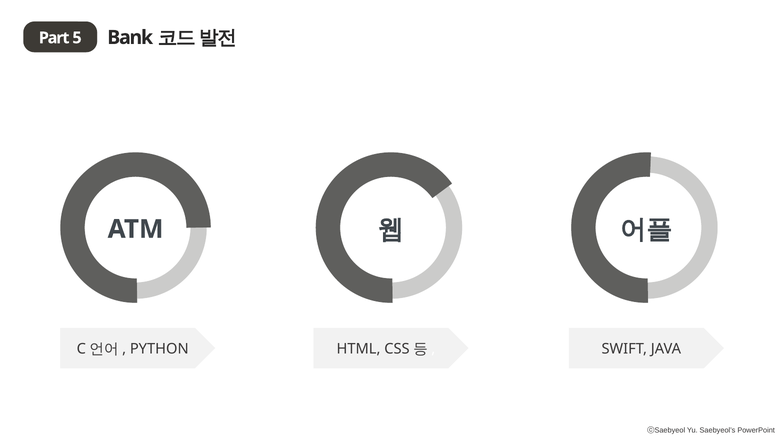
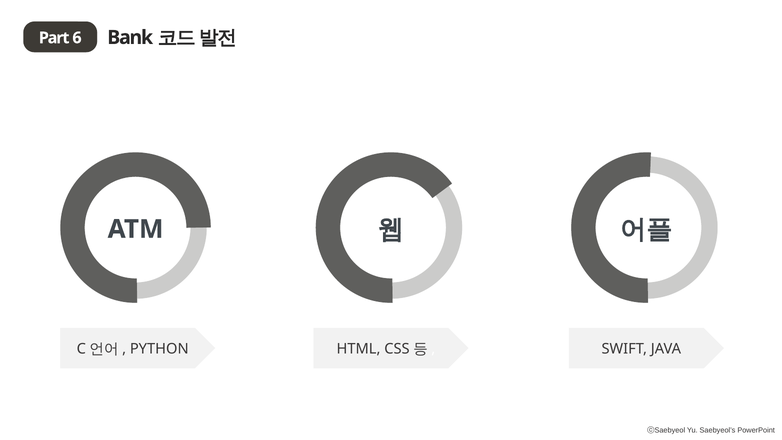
5: 5 -> 6
